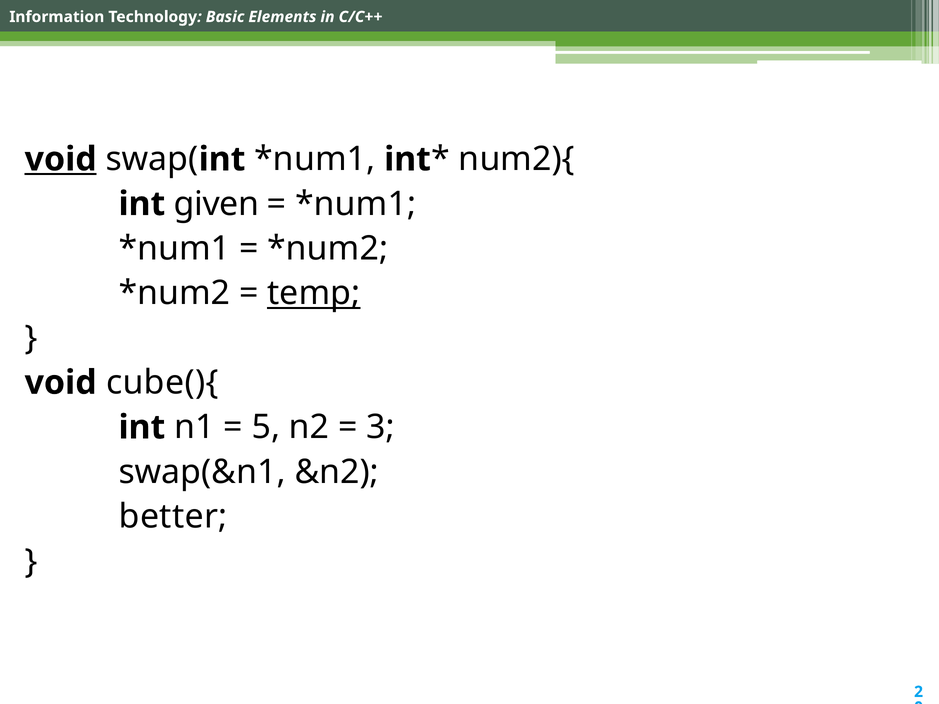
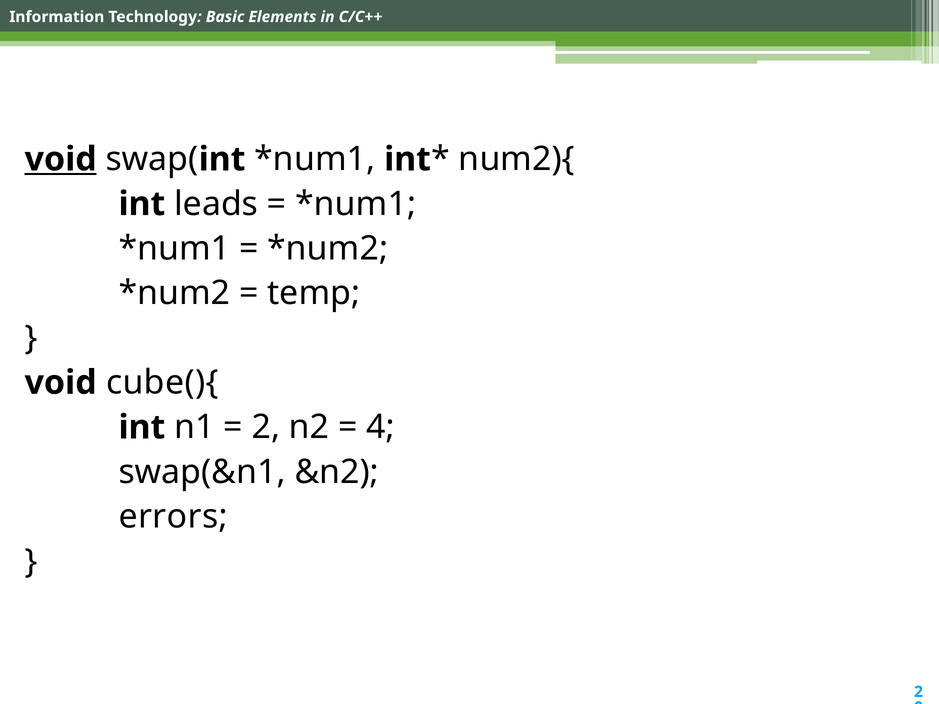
given: given -> leads
temp underline: present -> none
5 at (266, 427): 5 -> 2
3: 3 -> 4
better: better -> errors
